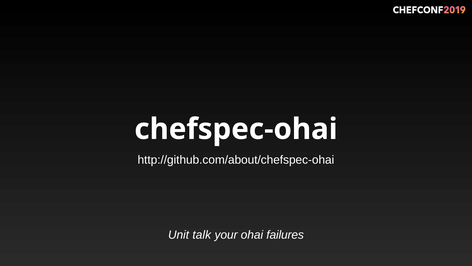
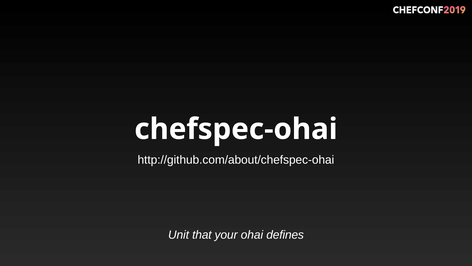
talk: talk -> that
failures: failures -> defines
